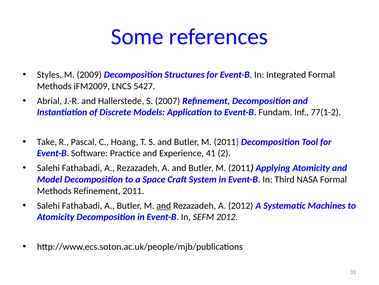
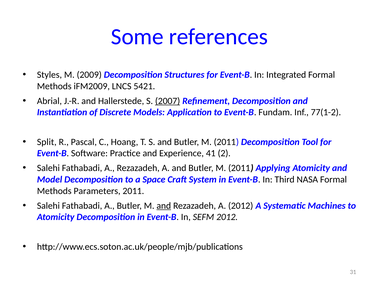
5427: 5427 -> 5421
2007 underline: none -> present
Take: Take -> Split
Methods Refinement: Refinement -> Parameters
